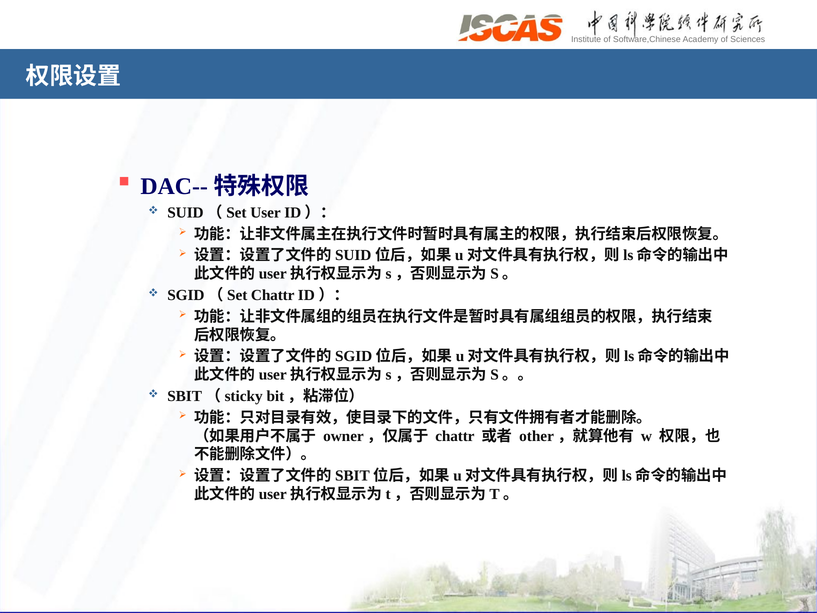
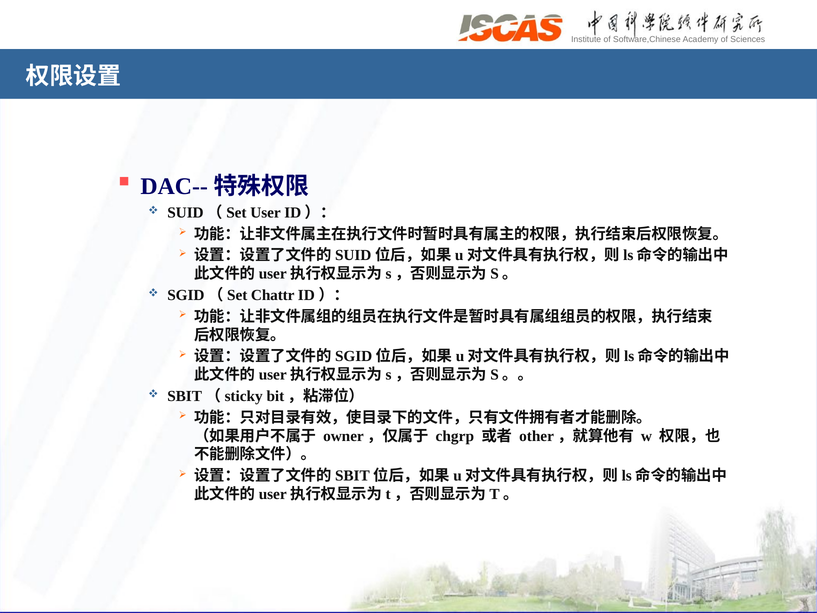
chattr at (455, 436): chattr -> chgrp
